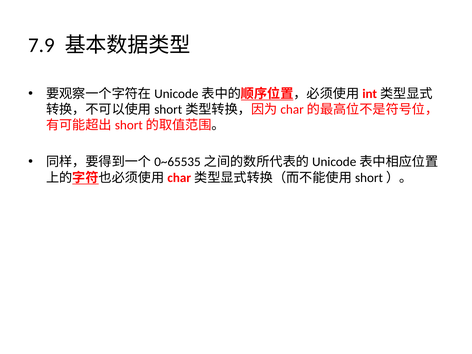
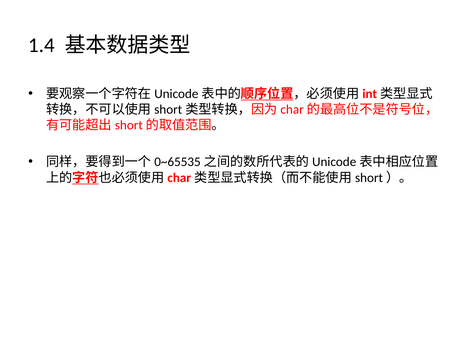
7.9: 7.9 -> 1.4
